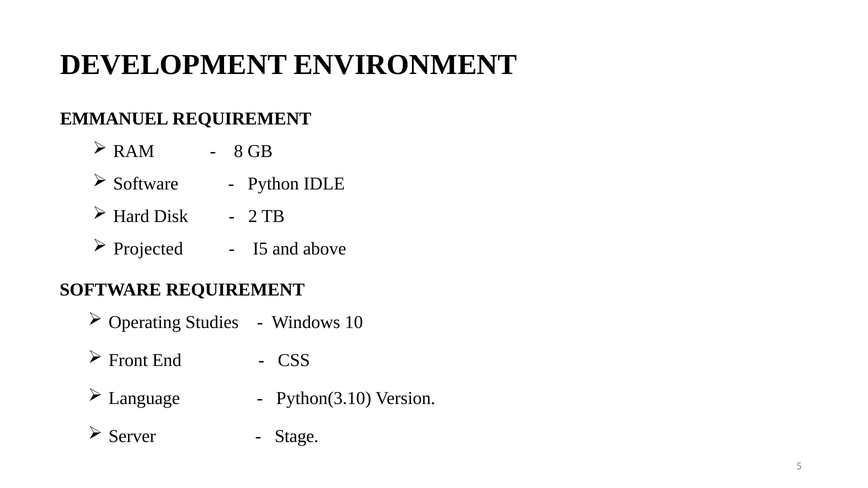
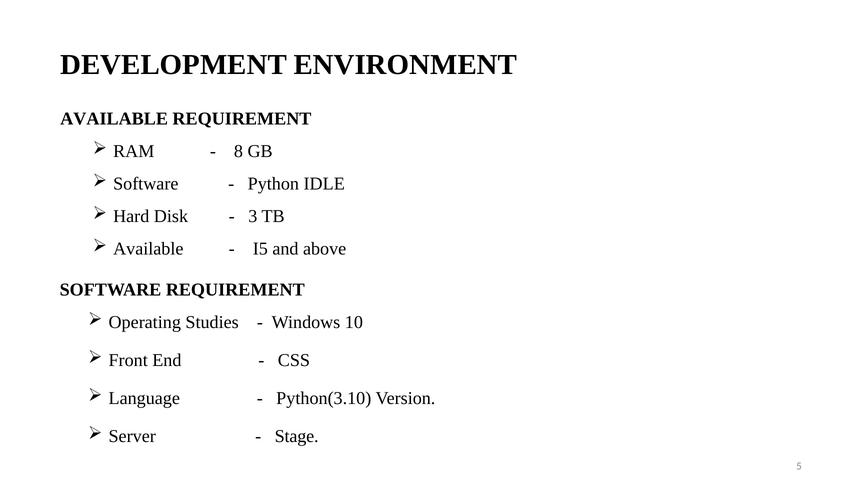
EMMANUEL at (114, 119): EMMANUEL -> AVAILABLE
2: 2 -> 3
Projected at (148, 249): Projected -> Available
